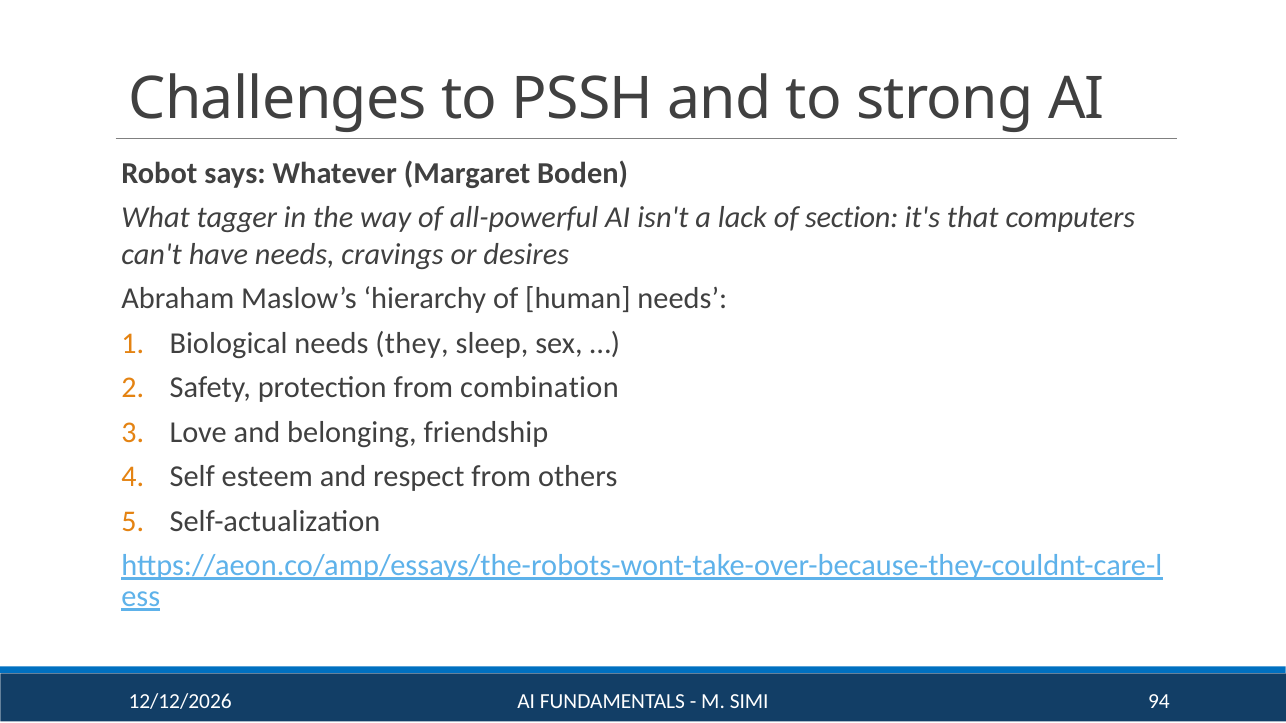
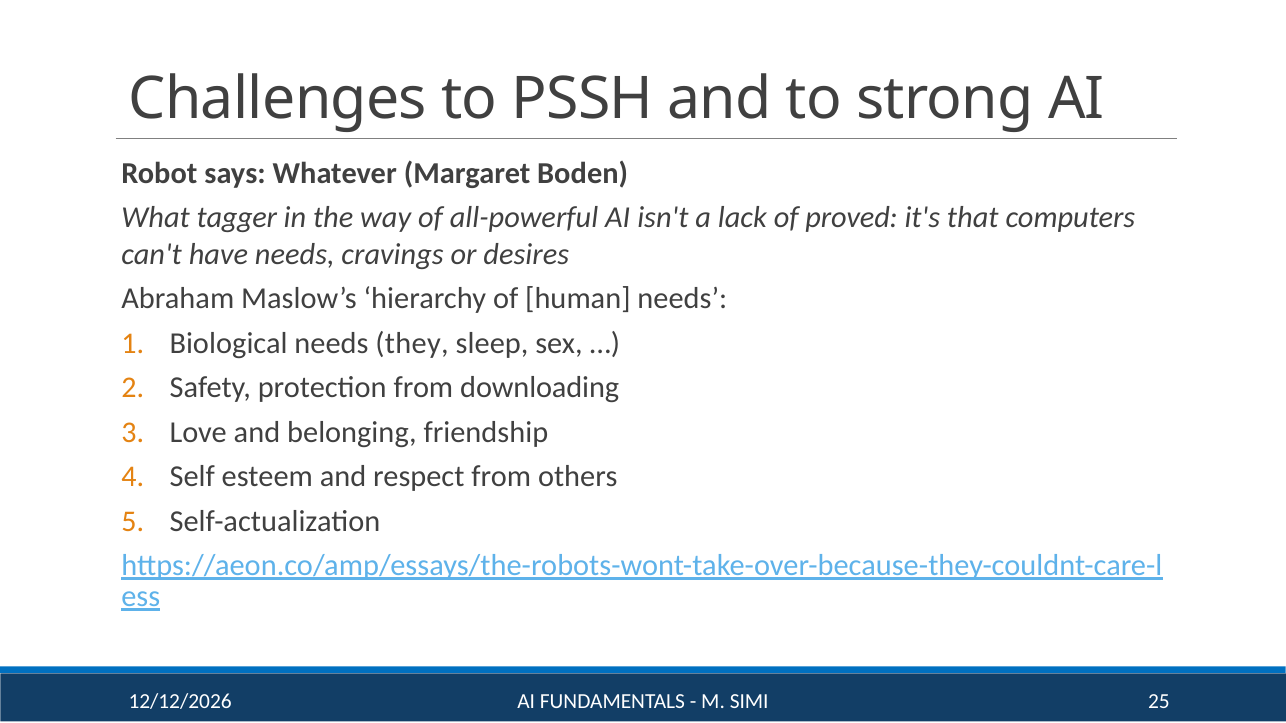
section: section -> proved
combination: combination -> downloading
94: 94 -> 25
